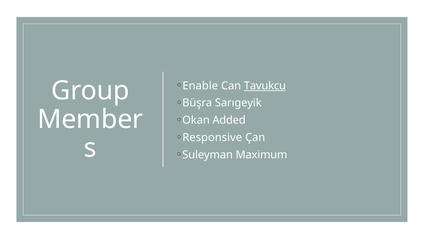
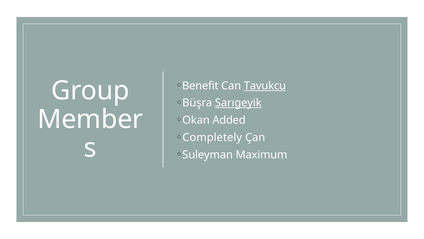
Enable: Enable -> Benefit
Sarıgeyik underline: none -> present
Responsive: Responsive -> Completely
